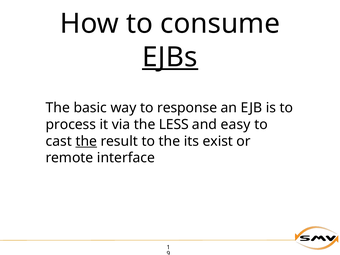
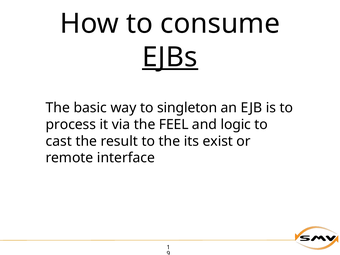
response: response -> singleton
LESS: LESS -> FEEL
easy: easy -> logic
the at (86, 141) underline: present -> none
